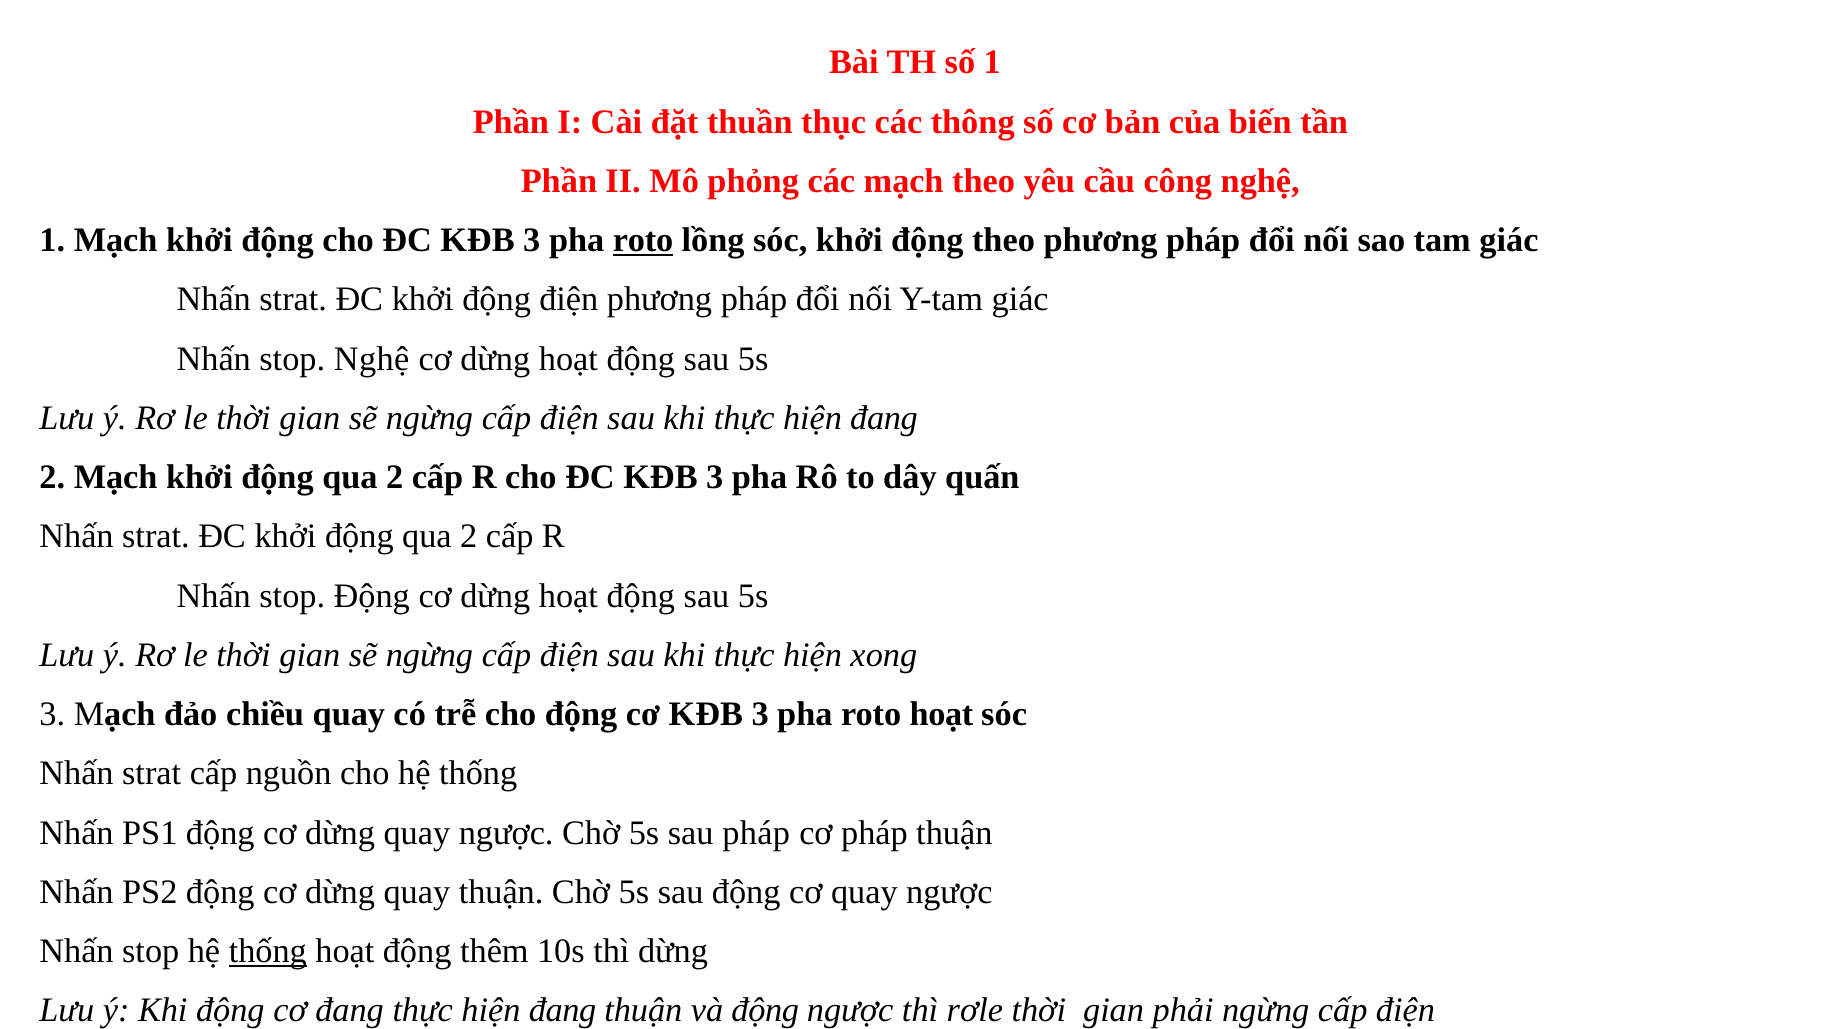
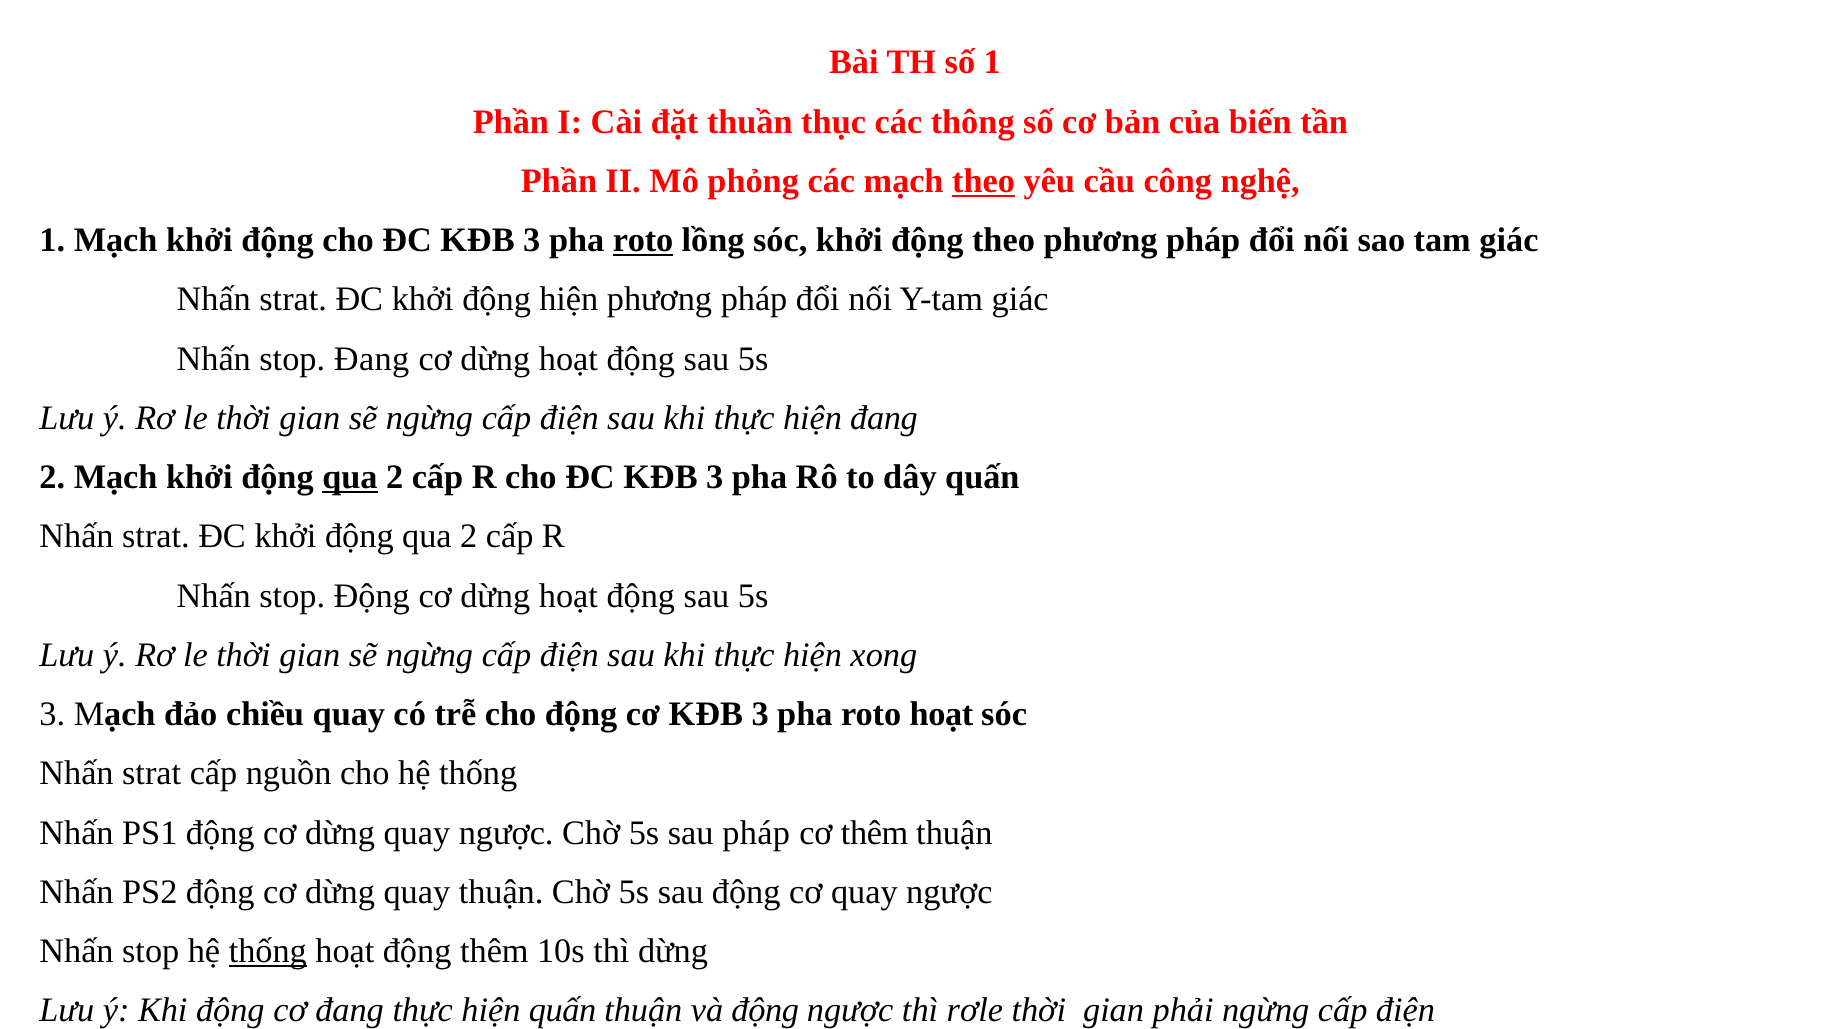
theo at (984, 181) underline: none -> present
động điện: điện -> hiện
stop Nghệ: Nghệ -> Đang
qua at (350, 477) underline: none -> present
cơ pháp: pháp -> thêm
đang thực hiện đang: đang -> quấn
